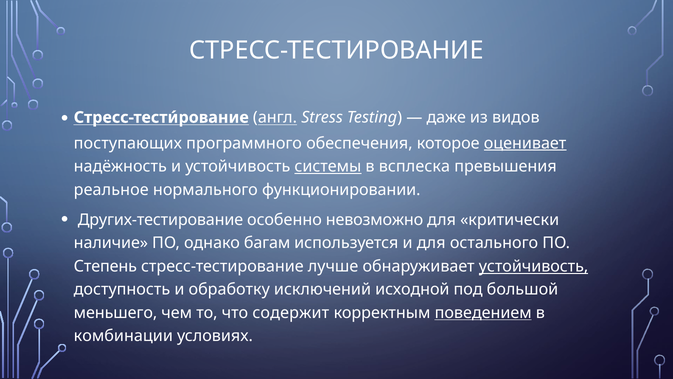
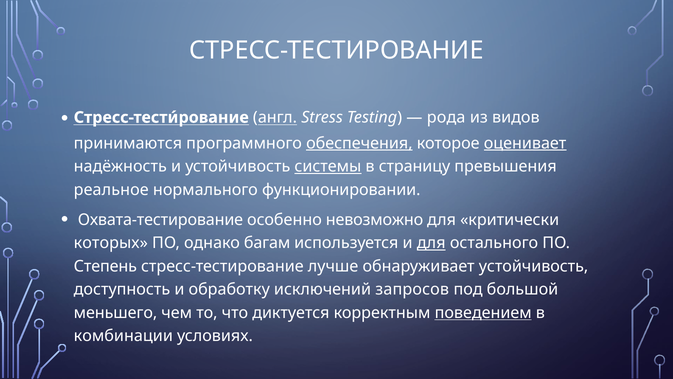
даже: даже -> рода
поступающих: поступающих -> принимаются
обеспечения underline: none -> present
всплеска: всплеска -> страницу
Других-тестирование: Других-тестирование -> Охвата-тестирование
наличие: наличие -> которых
для at (431, 243) underline: none -> present
устойчивость at (534, 266) underline: present -> none
исходной: исходной -> запросов
содержит: содержит -> диктуется
